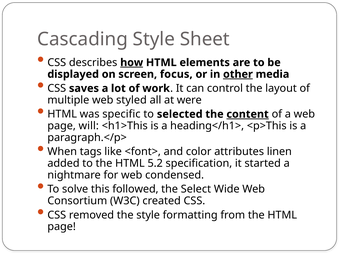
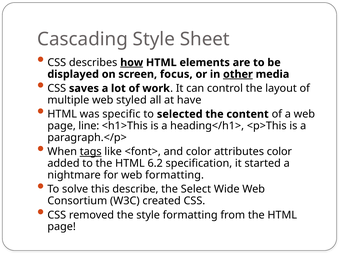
were: were -> have
content underline: present -> none
will: will -> line
tags underline: none -> present
attributes linen: linen -> color
5.2: 5.2 -> 6.2
web condensed: condensed -> formatting
followed: followed -> describe
